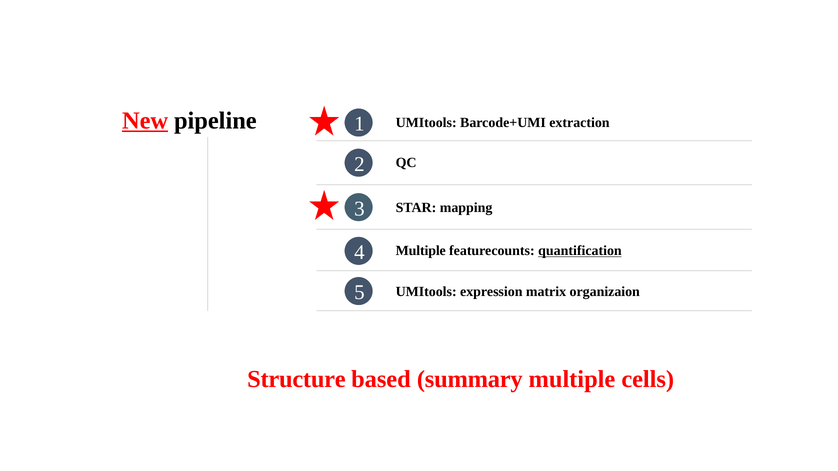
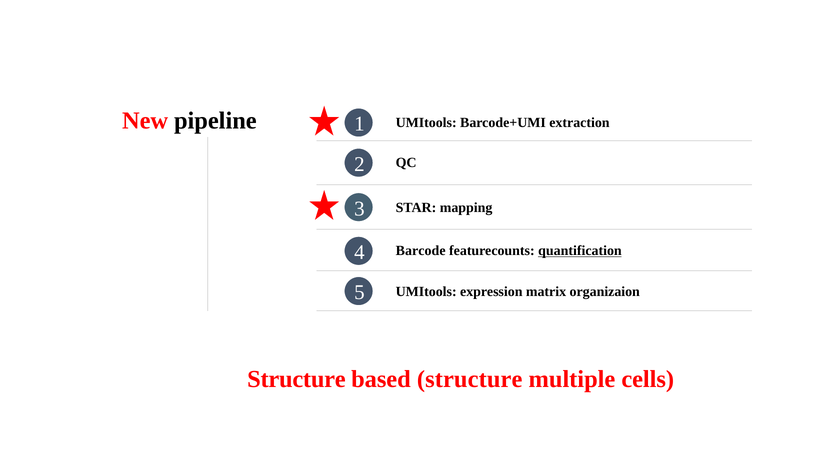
New underline: present -> none
Multiple at (421, 251): Multiple -> Barcode
based summary: summary -> structure
